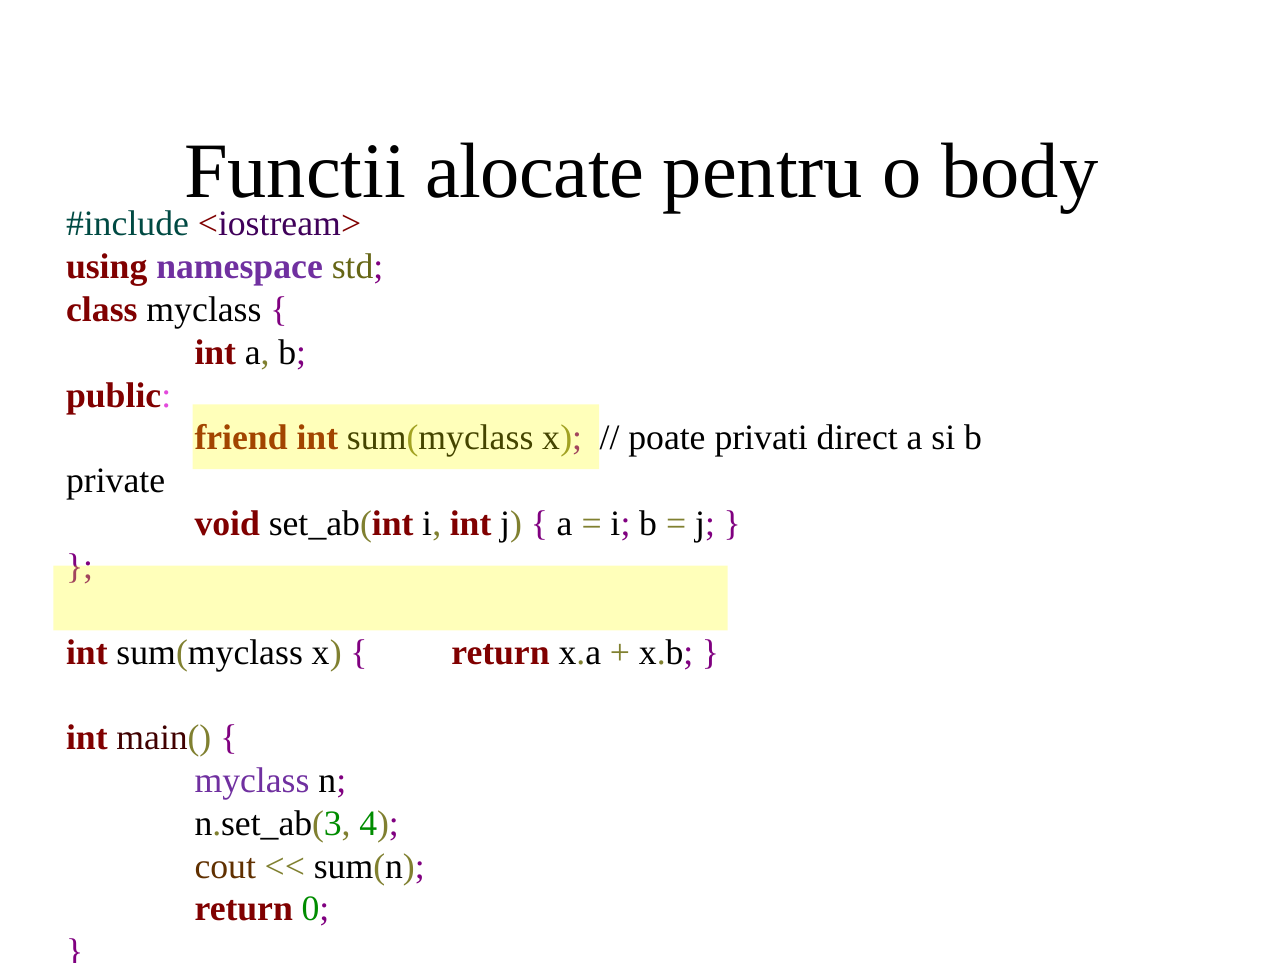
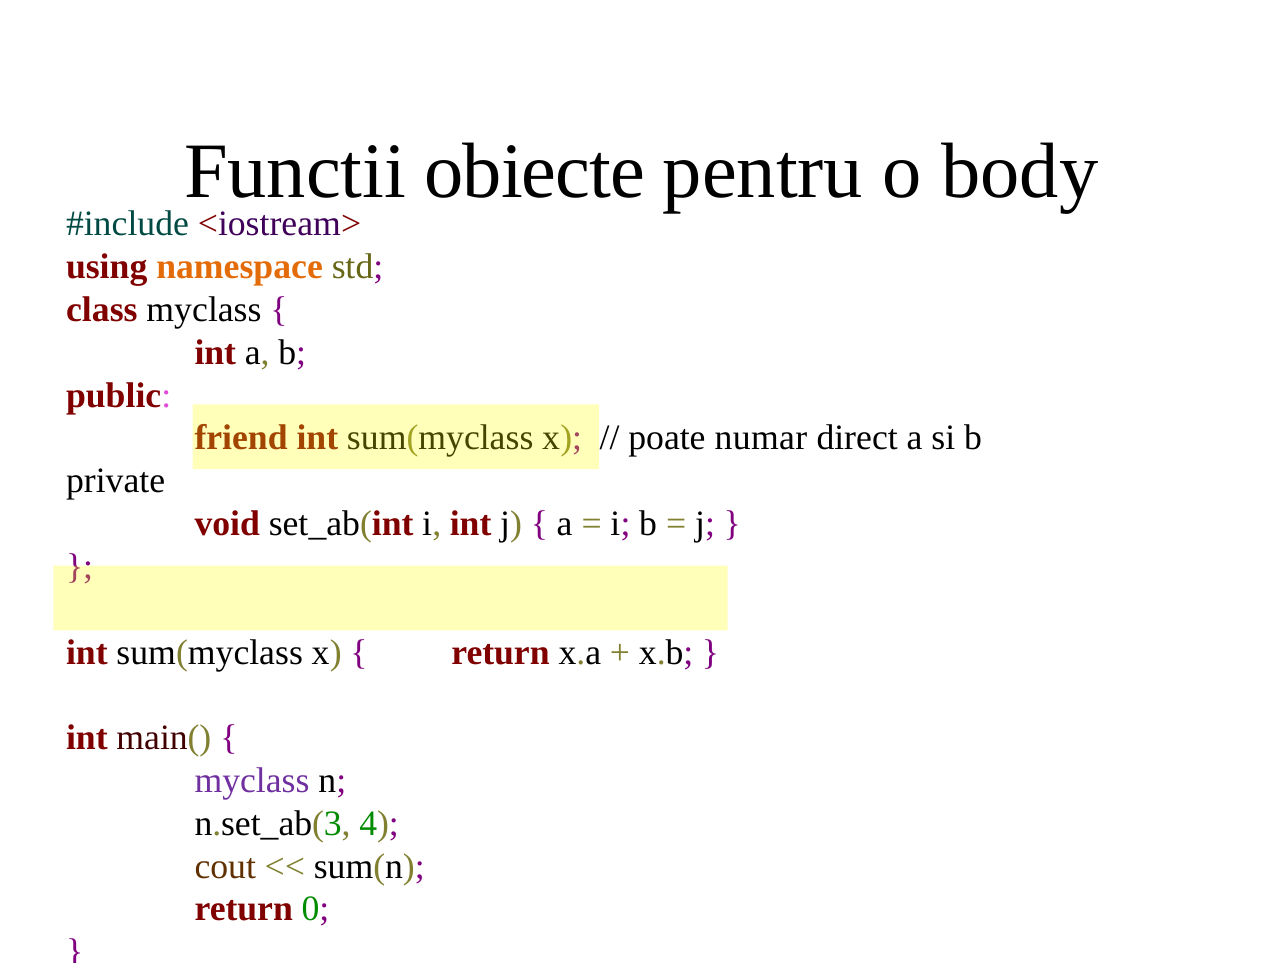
alocate: alocate -> obiecte
namespace colour: purple -> orange
privati: privati -> numar
